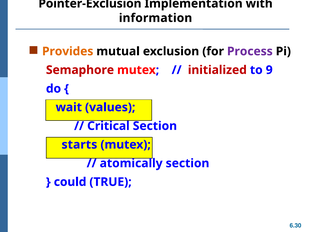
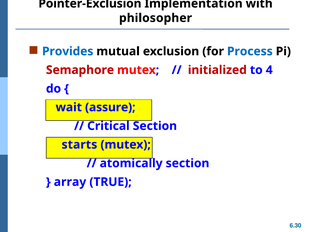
information: information -> philosopher
Provides colour: orange -> blue
Process colour: purple -> blue
9: 9 -> 4
values: values -> assure
could: could -> array
